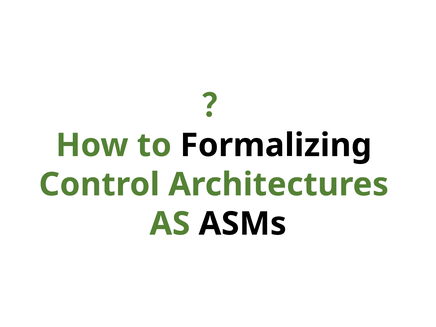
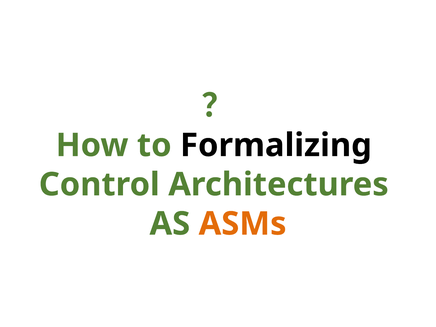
ASMs colour: black -> orange
